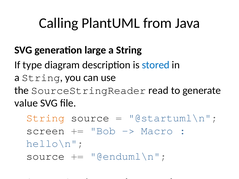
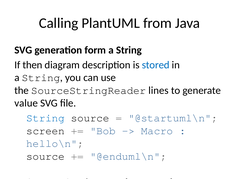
large: large -> form
type: type -> then
read: read -> lines
String at (45, 118) colour: orange -> blue
